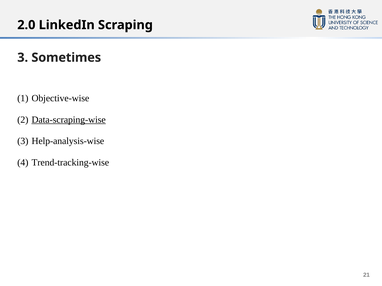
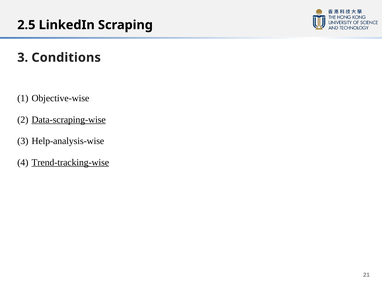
2.0: 2.0 -> 2.5
Sometimes: Sometimes -> Conditions
Trend-tracking-wise underline: none -> present
